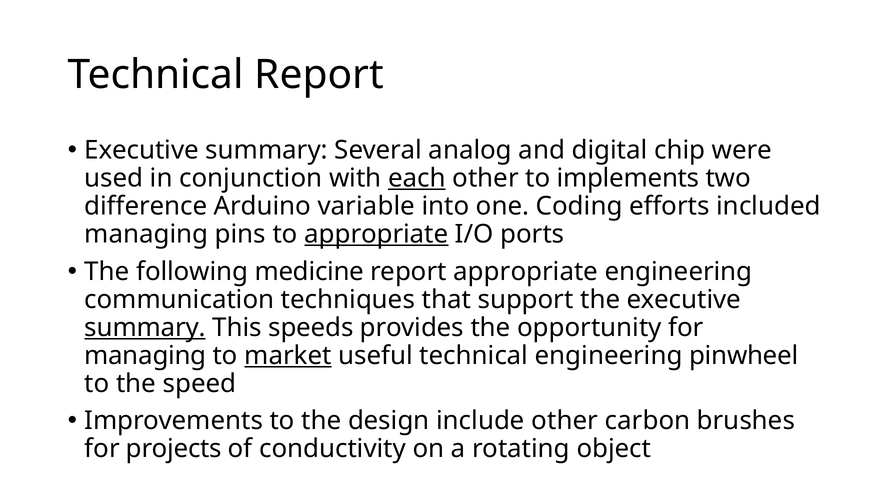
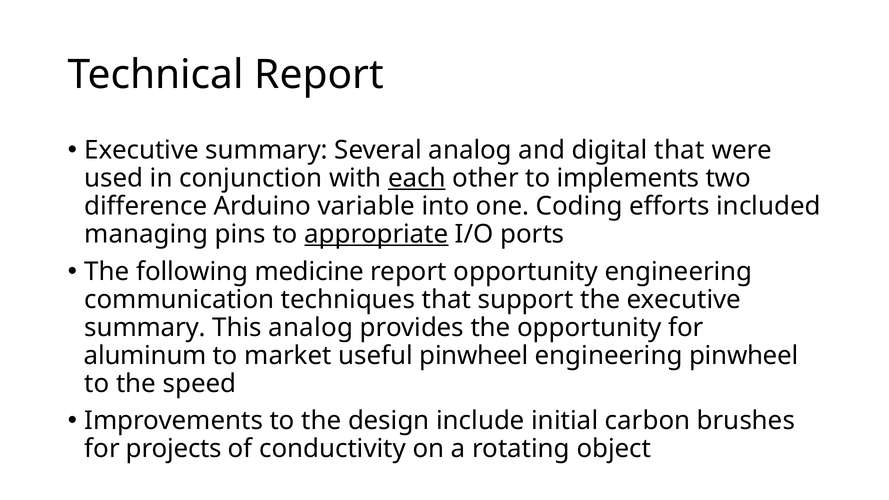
digital chip: chip -> that
report appropriate: appropriate -> opportunity
summary at (145, 328) underline: present -> none
This speeds: speeds -> analog
managing at (145, 356): managing -> aluminum
market underline: present -> none
useful technical: technical -> pinwheel
include other: other -> initial
